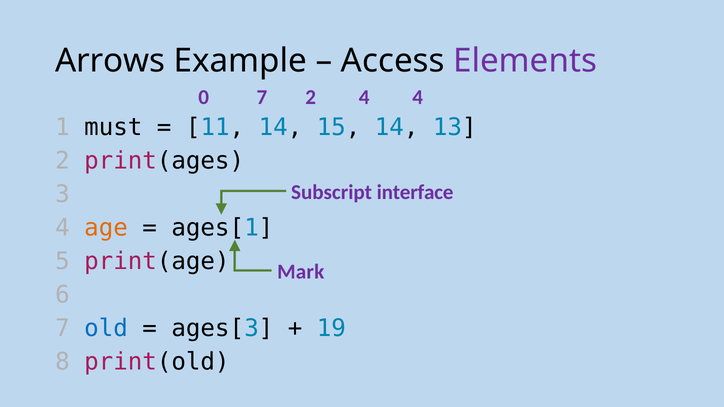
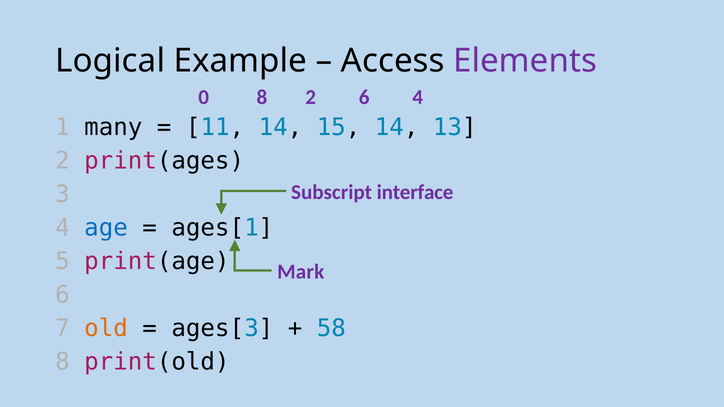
Arrows: Arrows -> Logical
0 7: 7 -> 8
2 4: 4 -> 6
must: must -> many
age colour: orange -> blue
old colour: blue -> orange
19: 19 -> 58
